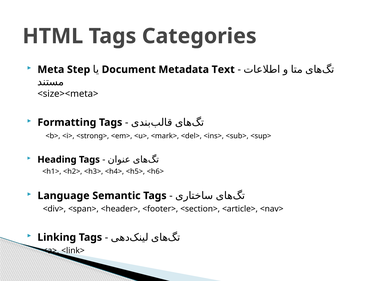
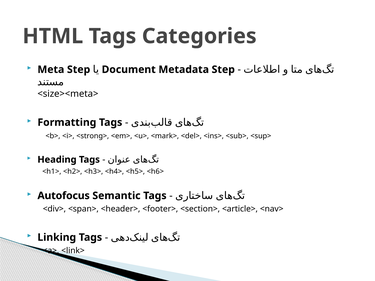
Metadata Text: Text -> Step
Language: Language -> Autofocus
